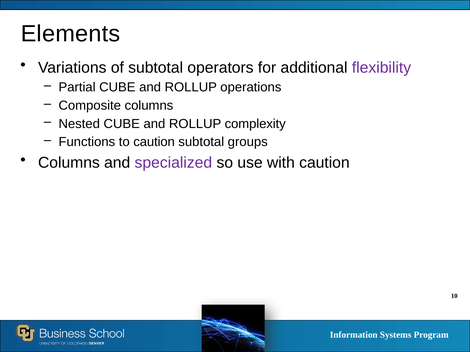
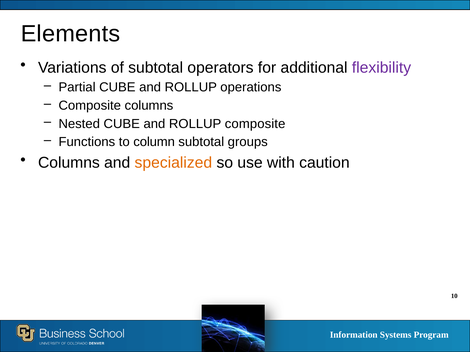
ROLLUP complexity: complexity -> composite
to caution: caution -> column
specialized colour: purple -> orange
